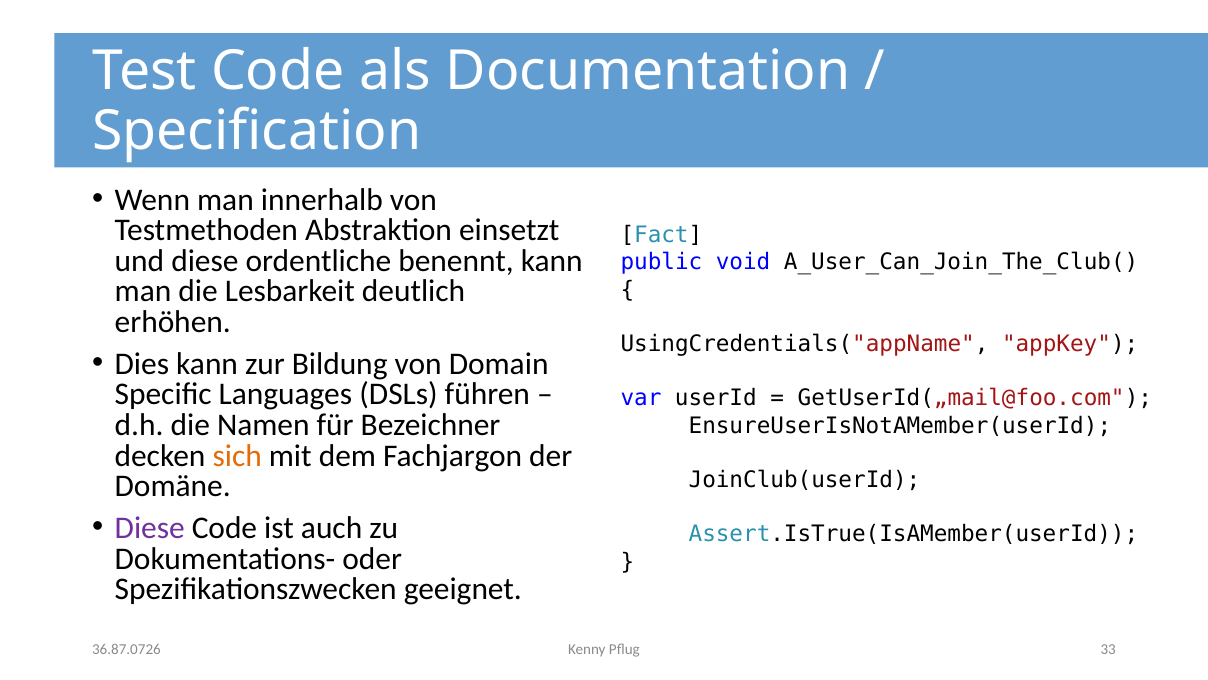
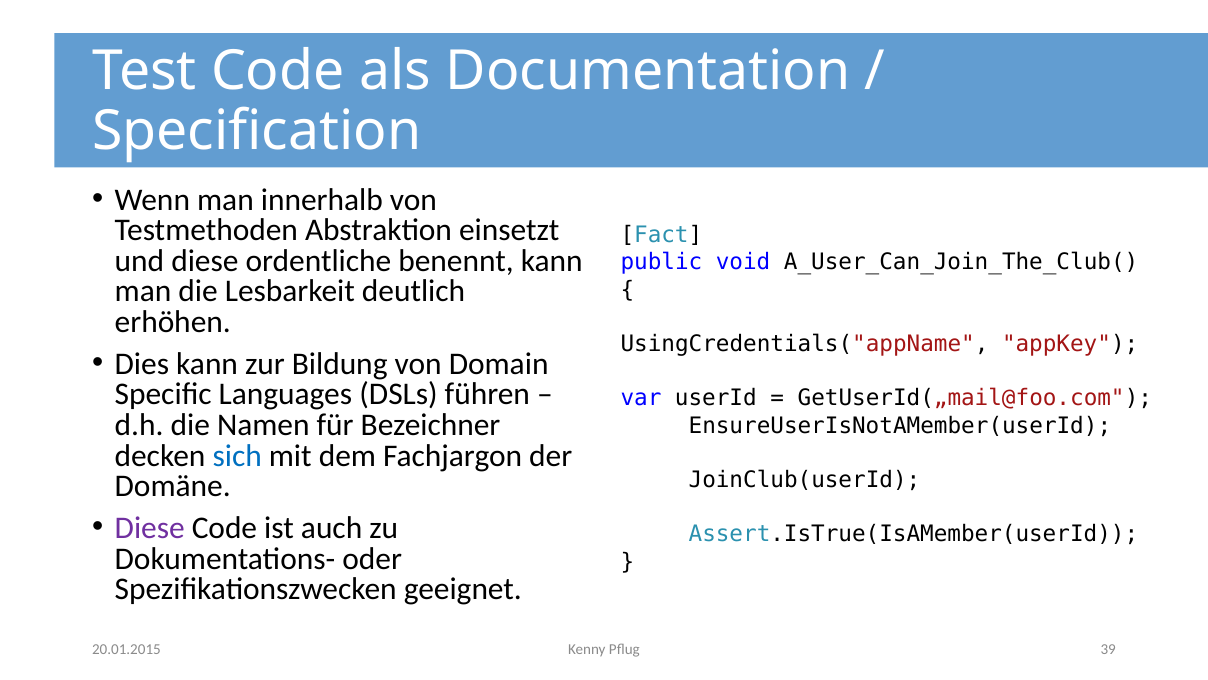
sich colour: orange -> blue
33: 33 -> 39
36.87.0726: 36.87.0726 -> 20.01.2015
